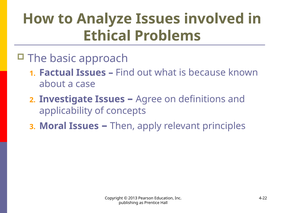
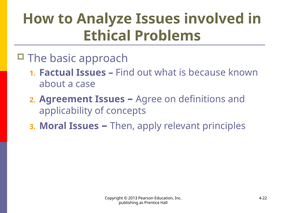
Investigate: Investigate -> Agreement
